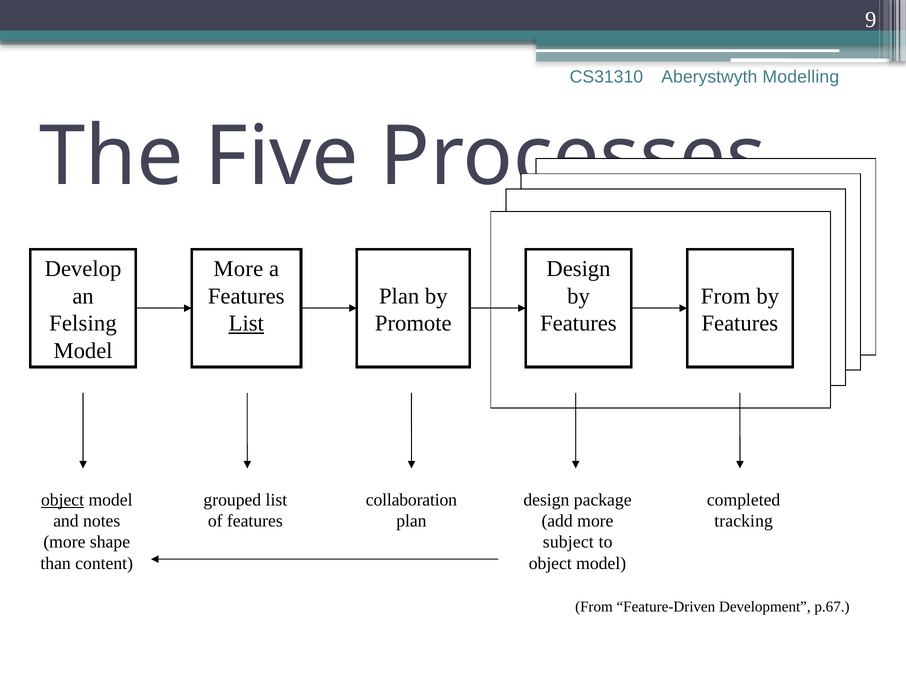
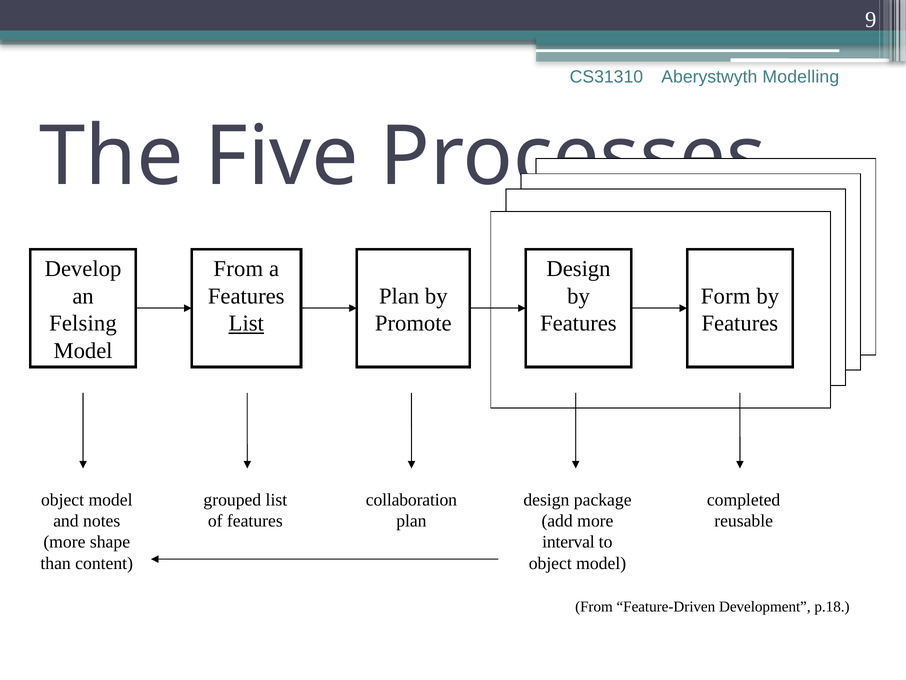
More at (238, 269): More -> From
From at (726, 296): From -> Form
object at (63, 499) underline: present -> none
tracking: tracking -> reusable
subject: subject -> interval
p.67: p.67 -> p.18
